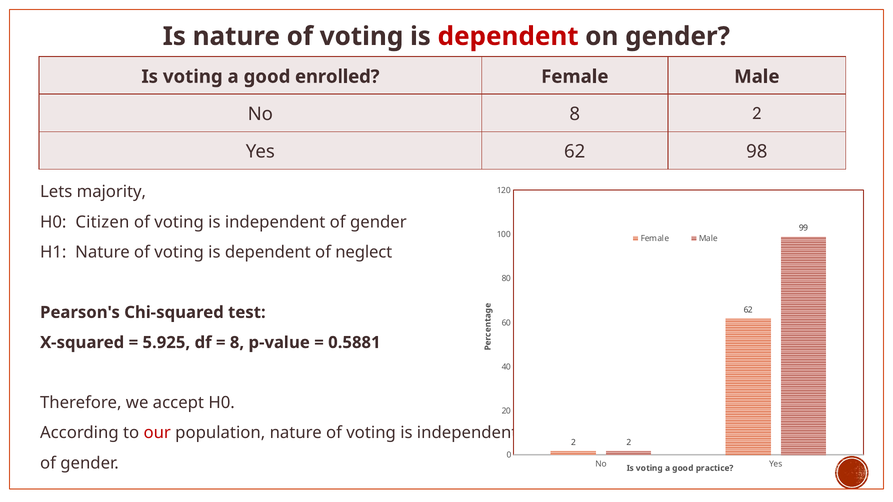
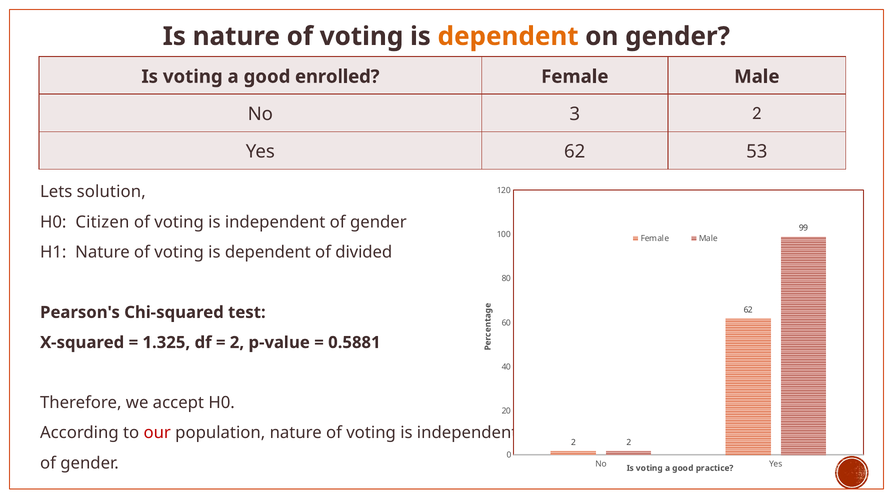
dependent at (508, 36) colour: red -> orange
No 8: 8 -> 3
98: 98 -> 53
majority: majority -> solution
neglect: neglect -> divided
5.925: 5.925 -> 1.325
8 at (237, 343): 8 -> 2
